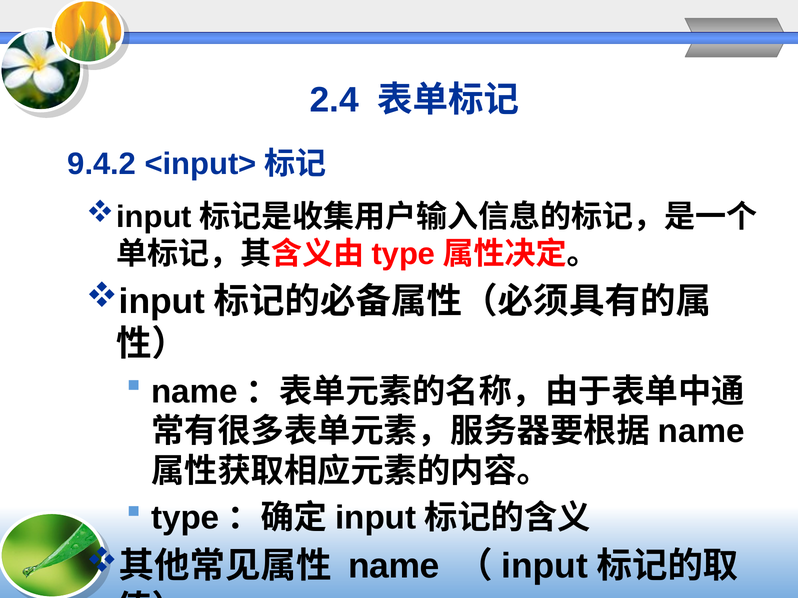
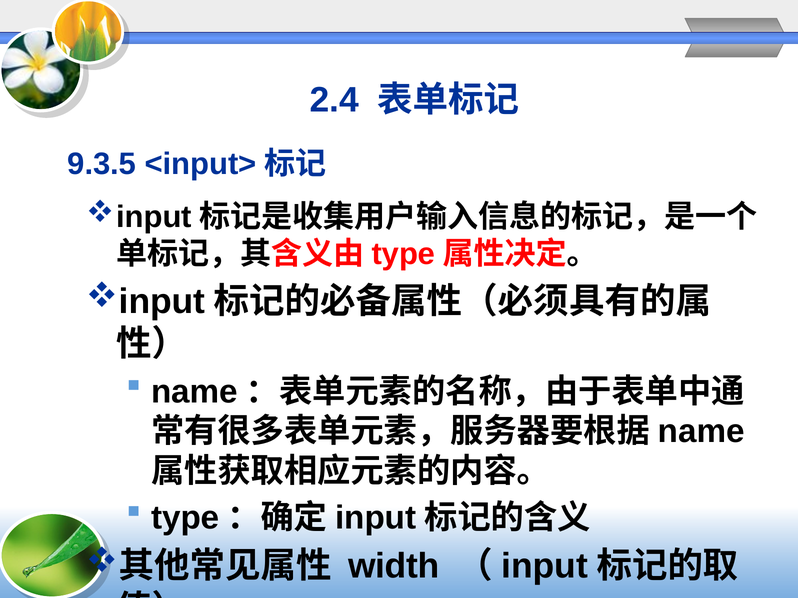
9.4.2: 9.4.2 -> 9.3.5
name at (394, 567): name -> width
